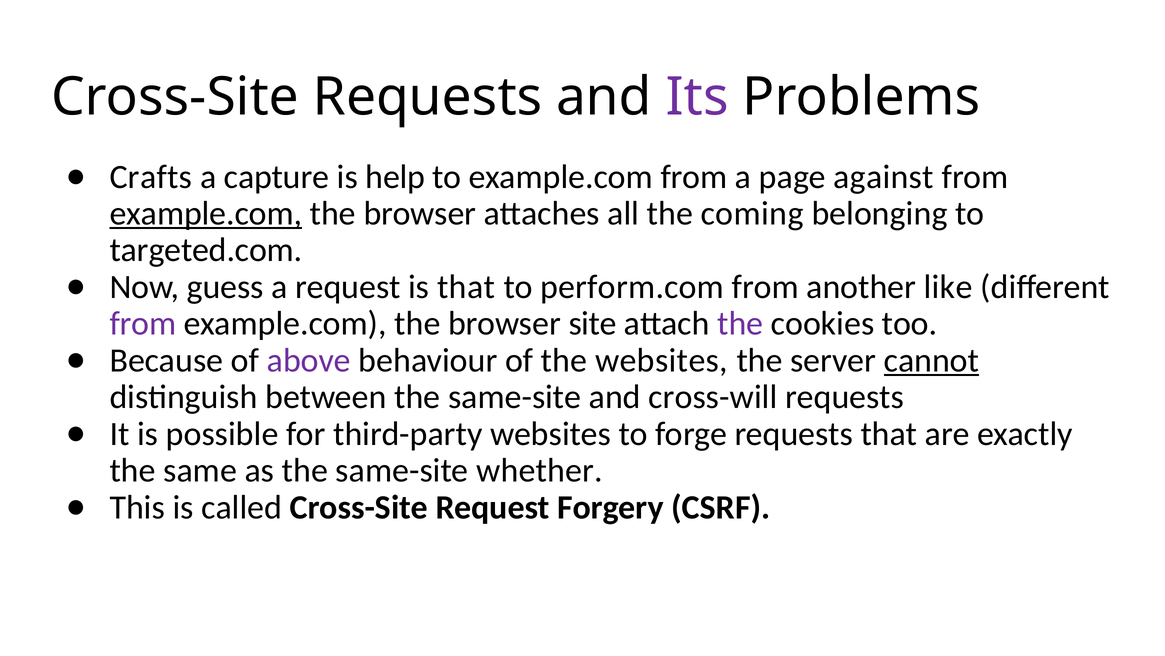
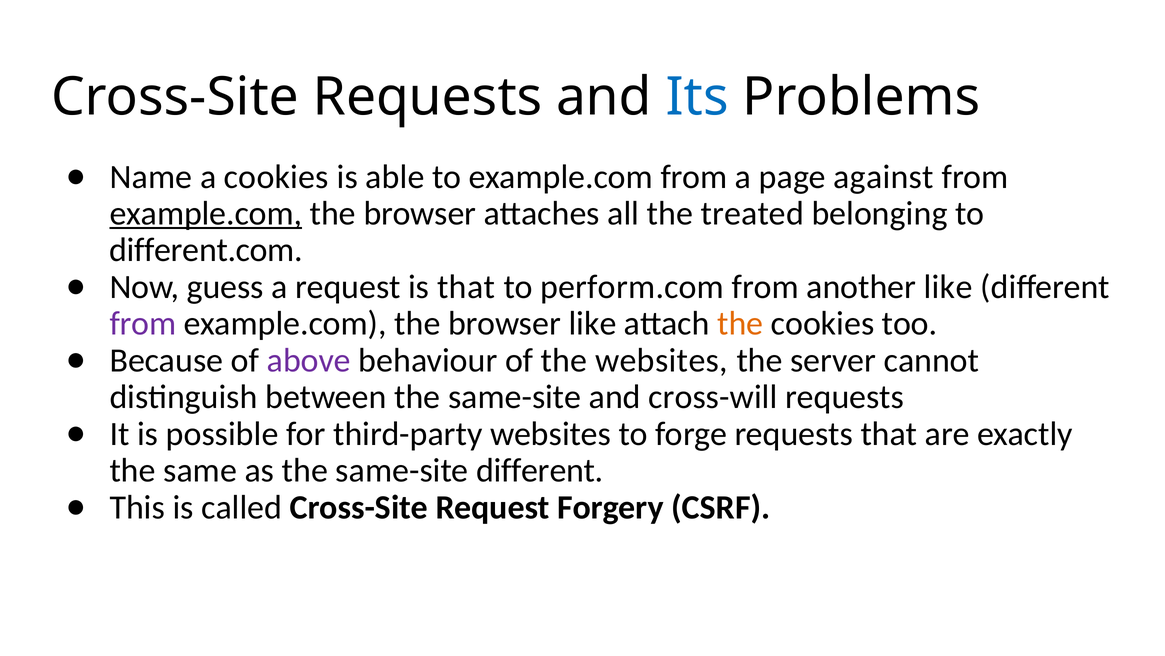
Its colour: purple -> blue
Crafts: Crafts -> Name
a capture: capture -> cookies
help: help -> able
coming: coming -> treated
targeted.com: targeted.com -> different.com
browser site: site -> like
the at (740, 323) colour: purple -> orange
cannot underline: present -> none
same-site whether: whether -> different
